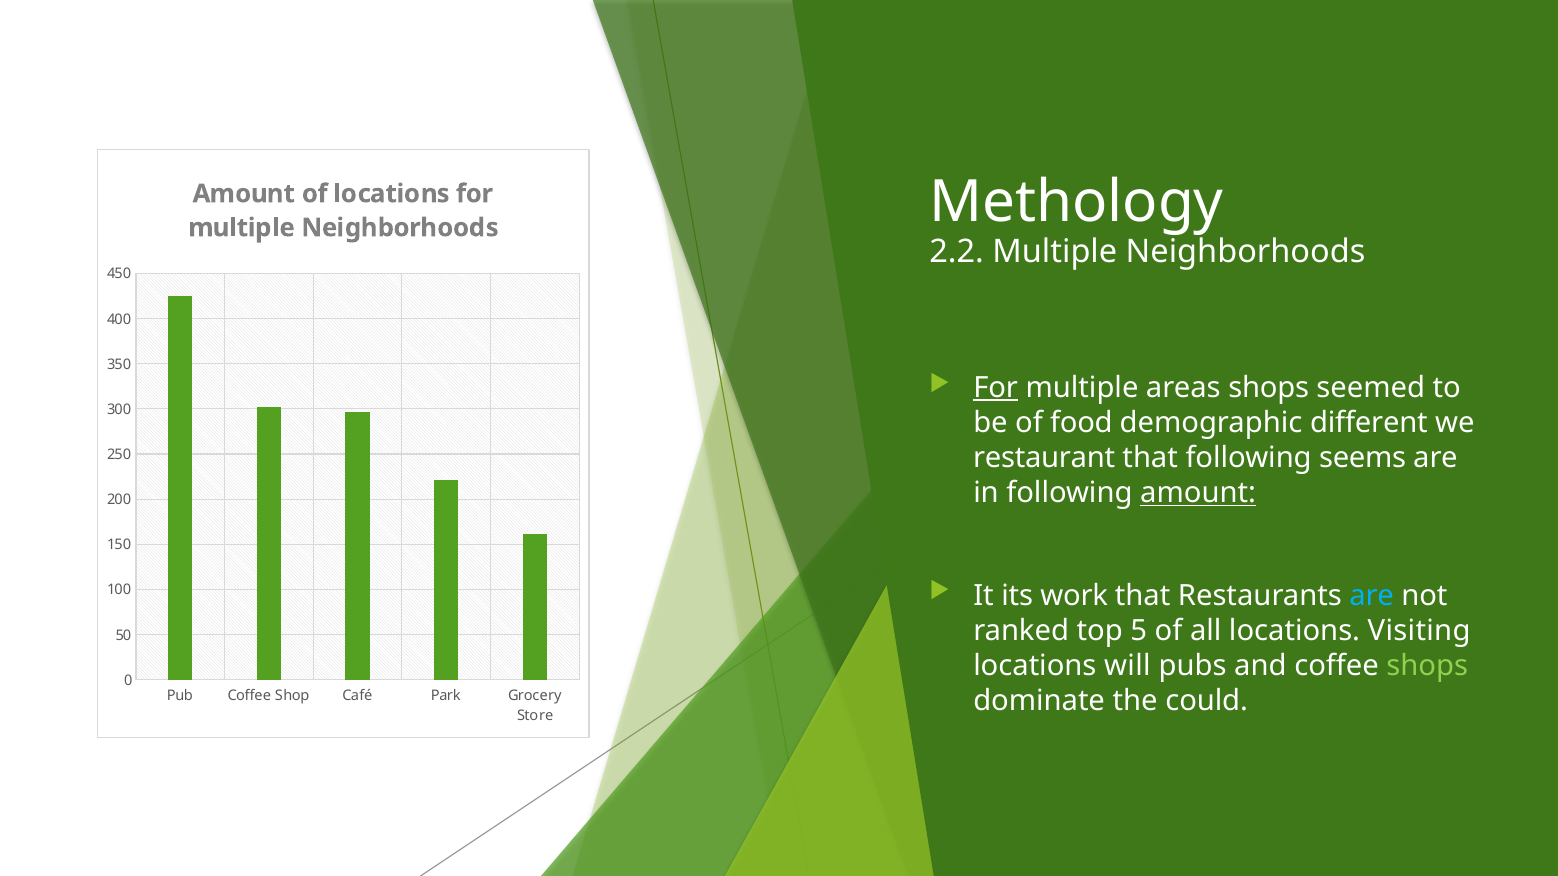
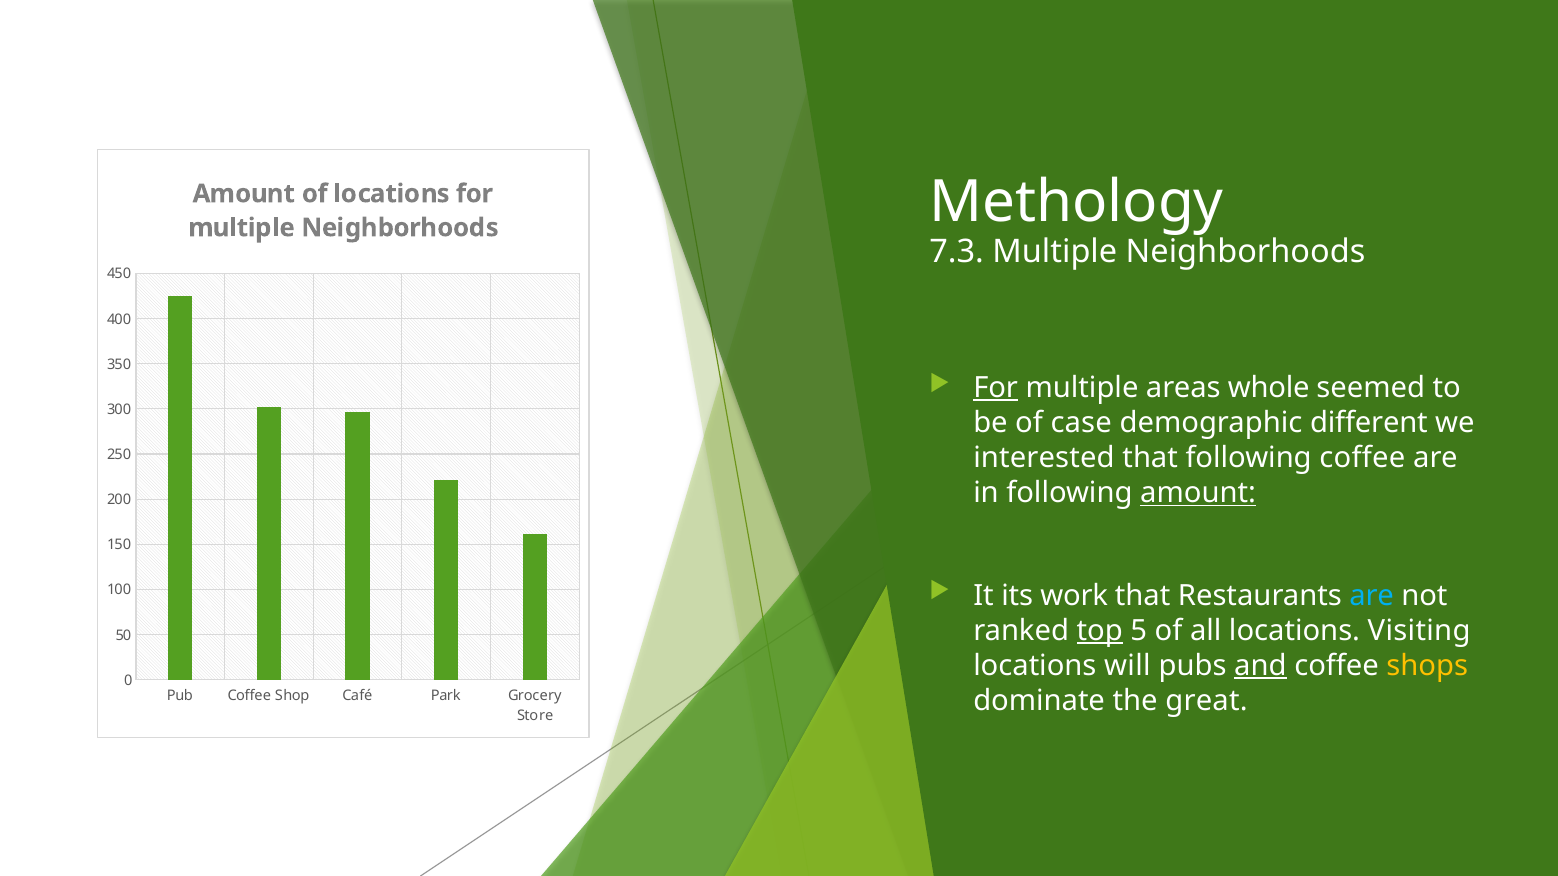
2.2: 2.2 -> 7.3
areas shops: shops -> whole
food: food -> case
restaurant: restaurant -> interested
following seems: seems -> coffee
top underline: none -> present
and underline: none -> present
shops at (1427, 666) colour: light green -> yellow
could: could -> great
